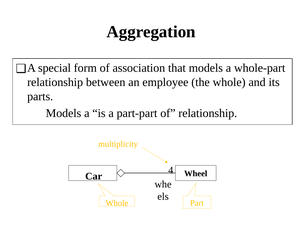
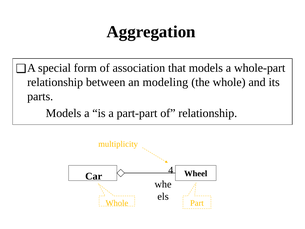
employee: employee -> modeling
